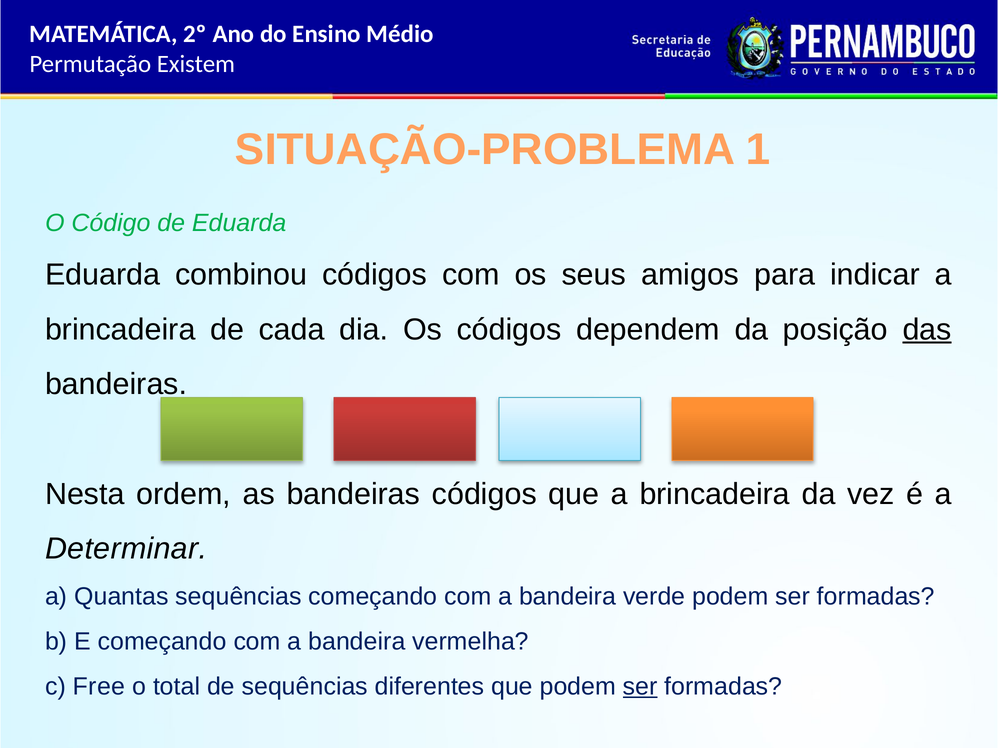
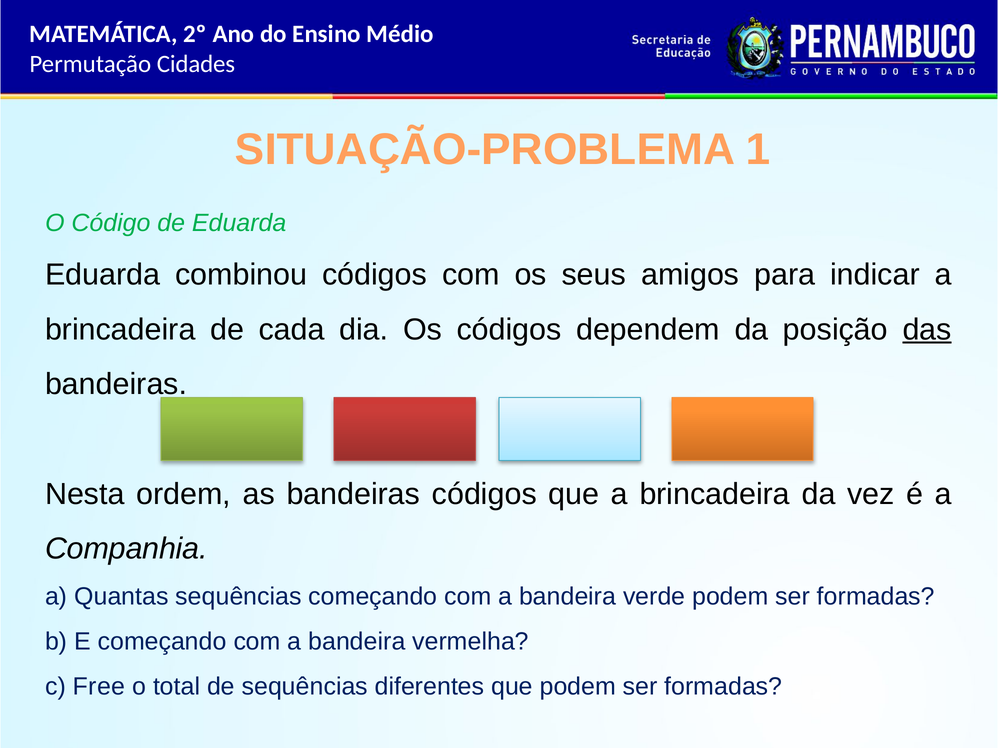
Existem: Existem -> Cidades
Determinar: Determinar -> Companhia
ser at (640, 687) underline: present -> none
